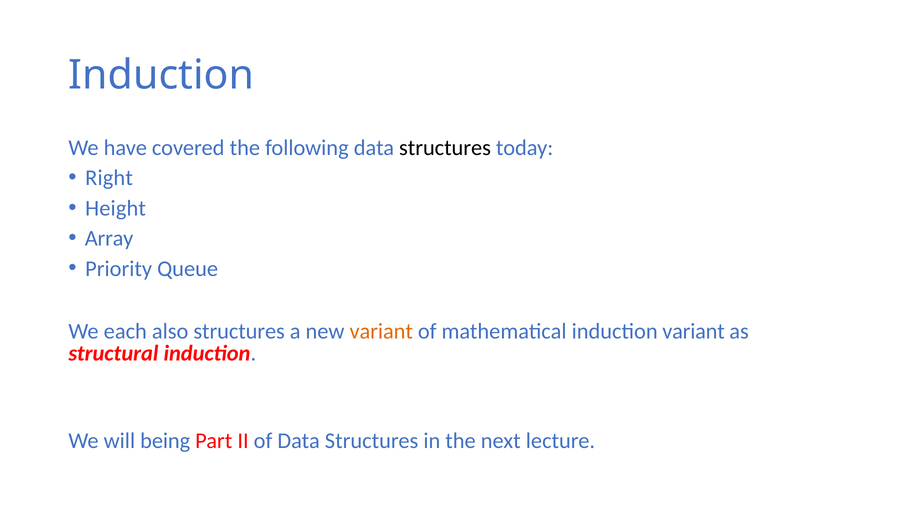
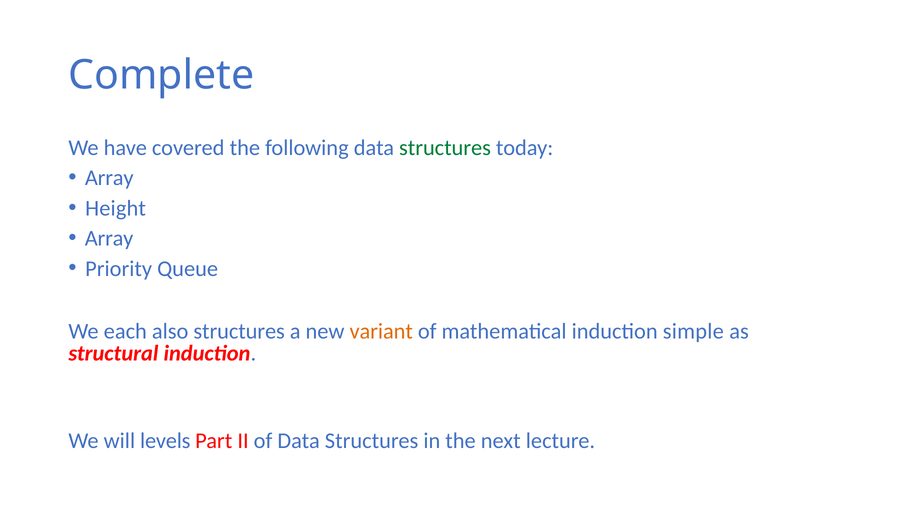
Induction at (161, 75): Induction -> Complete
structures at (445, 148) colour: black -> green
Right at (109, 178): Right -> Array
induction variant: variant -> simple
being: being -> levels
